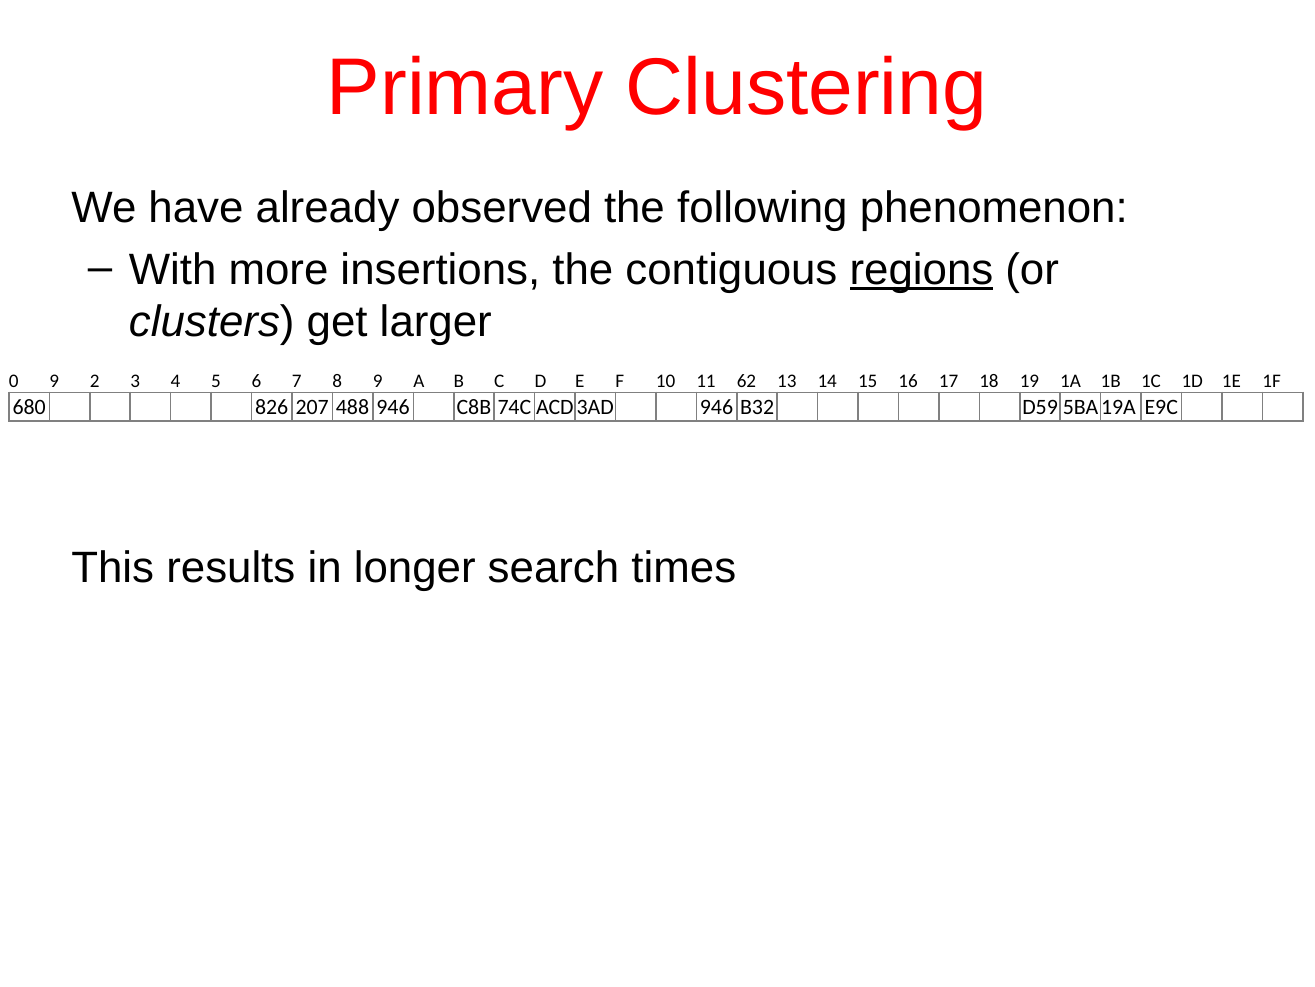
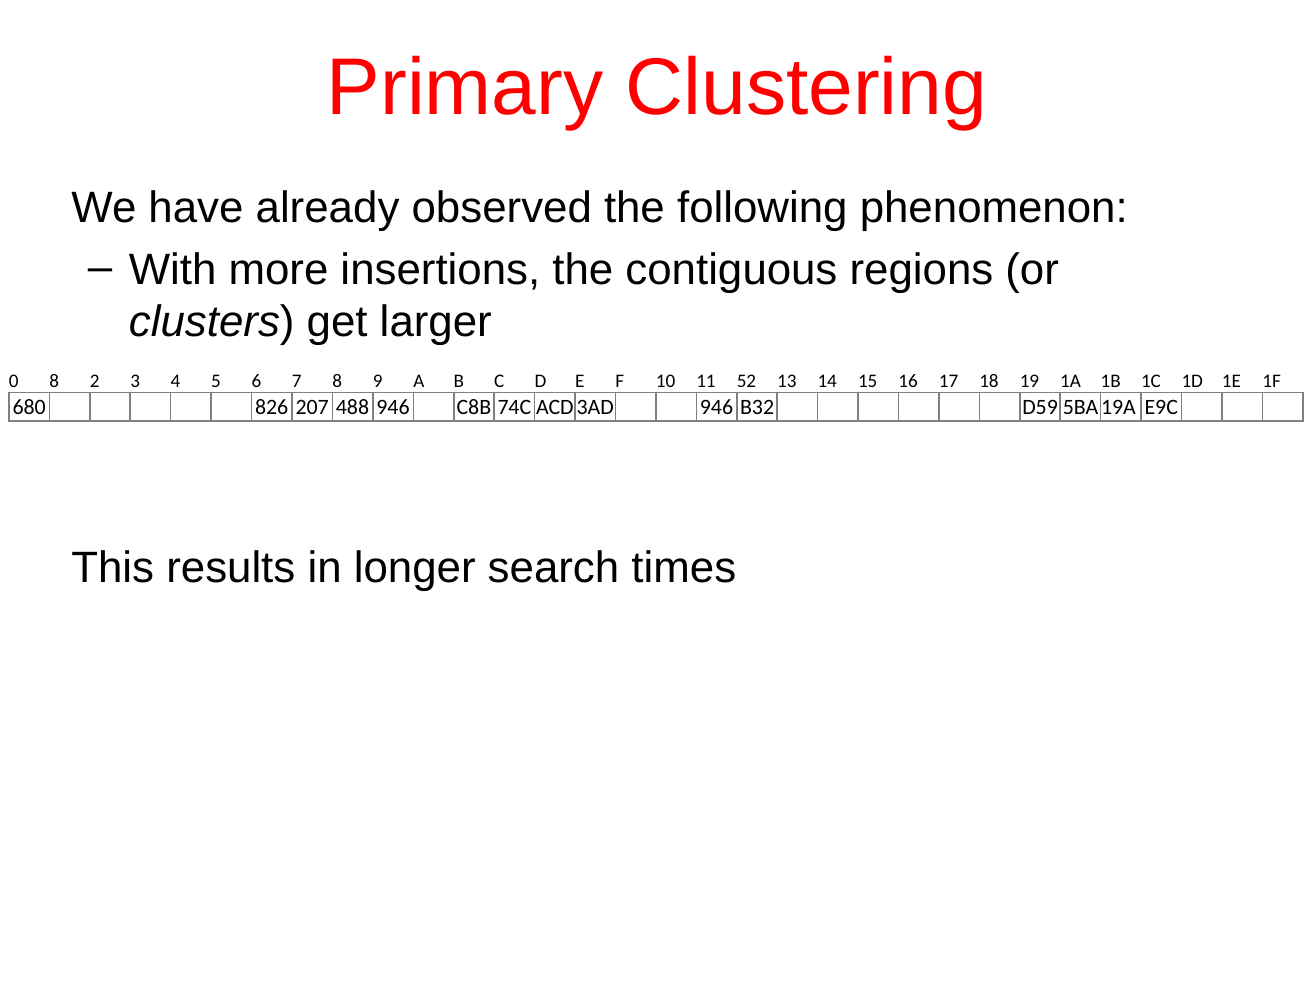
regions underline: present -> none
0 9: 9 -> 8
62: 62 -> 52
